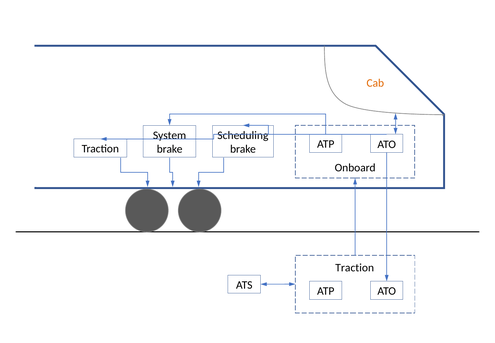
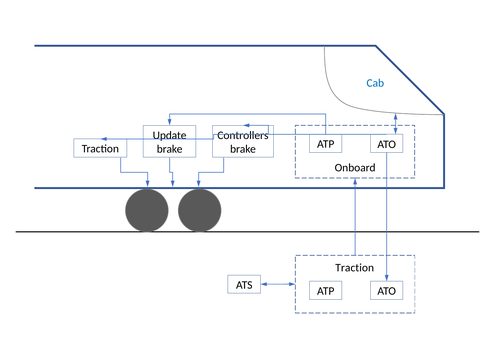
Cab colour: orange -> blue
System: System -> Update
Scheduling: Scheduling -> Controllers
